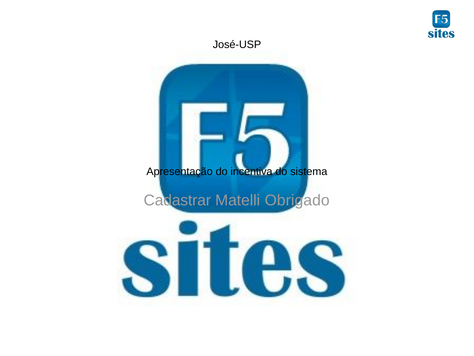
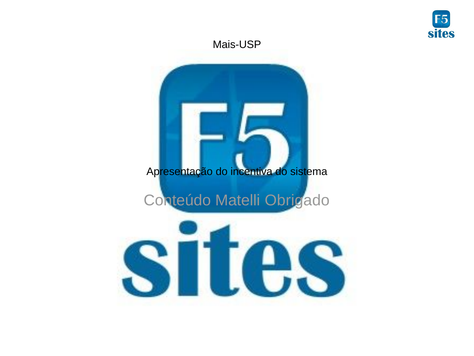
José-USP: José-USP -> Mais-USP
Cadastrar: Cadastrar -> Conteúdo
